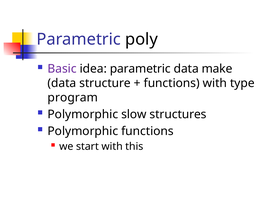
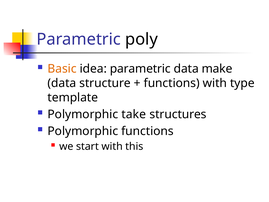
Basic colour: purple -> orange
program: program -> template
slow: slow -> take
